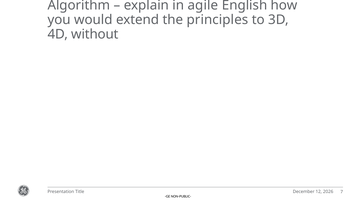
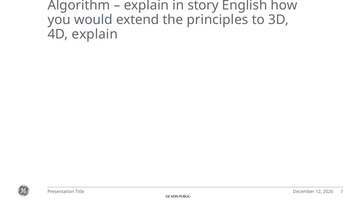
agile: agile -> story
4D without: without -> explain
